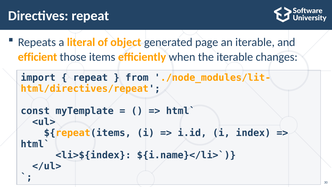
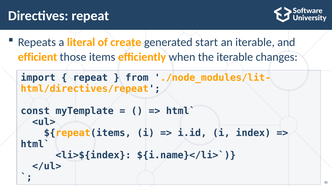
object: object -> create
page: page -> start
